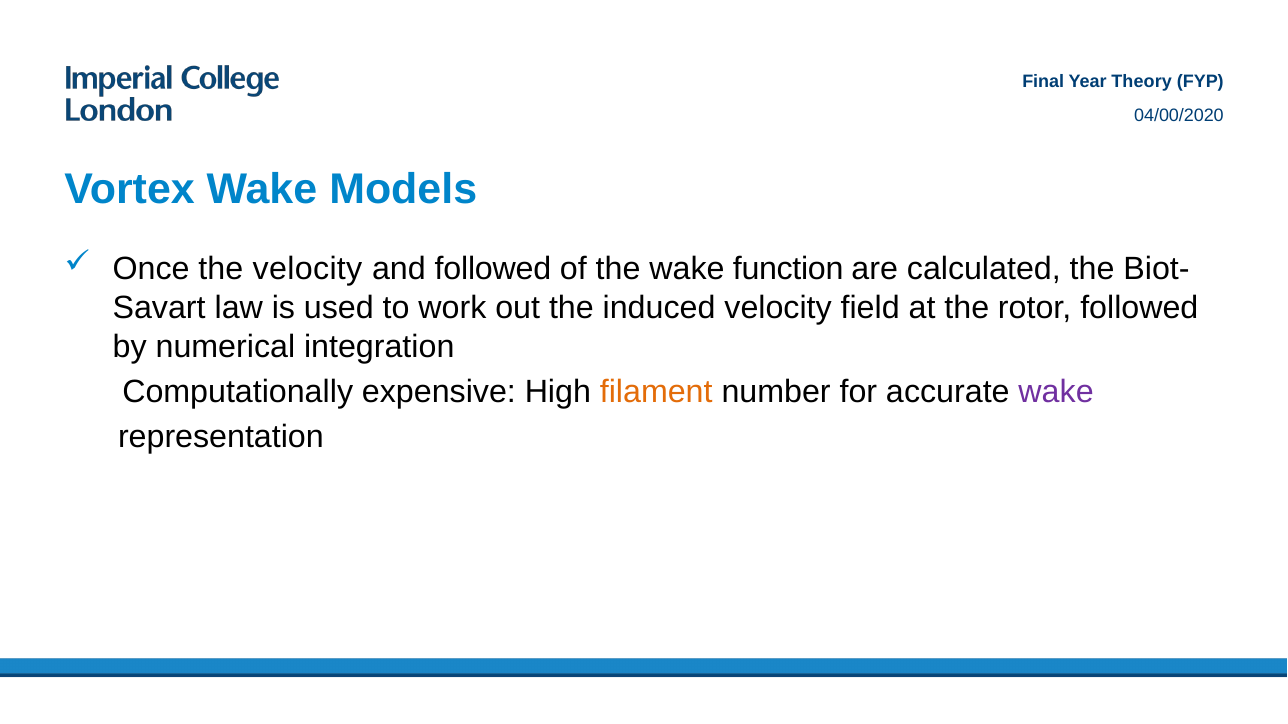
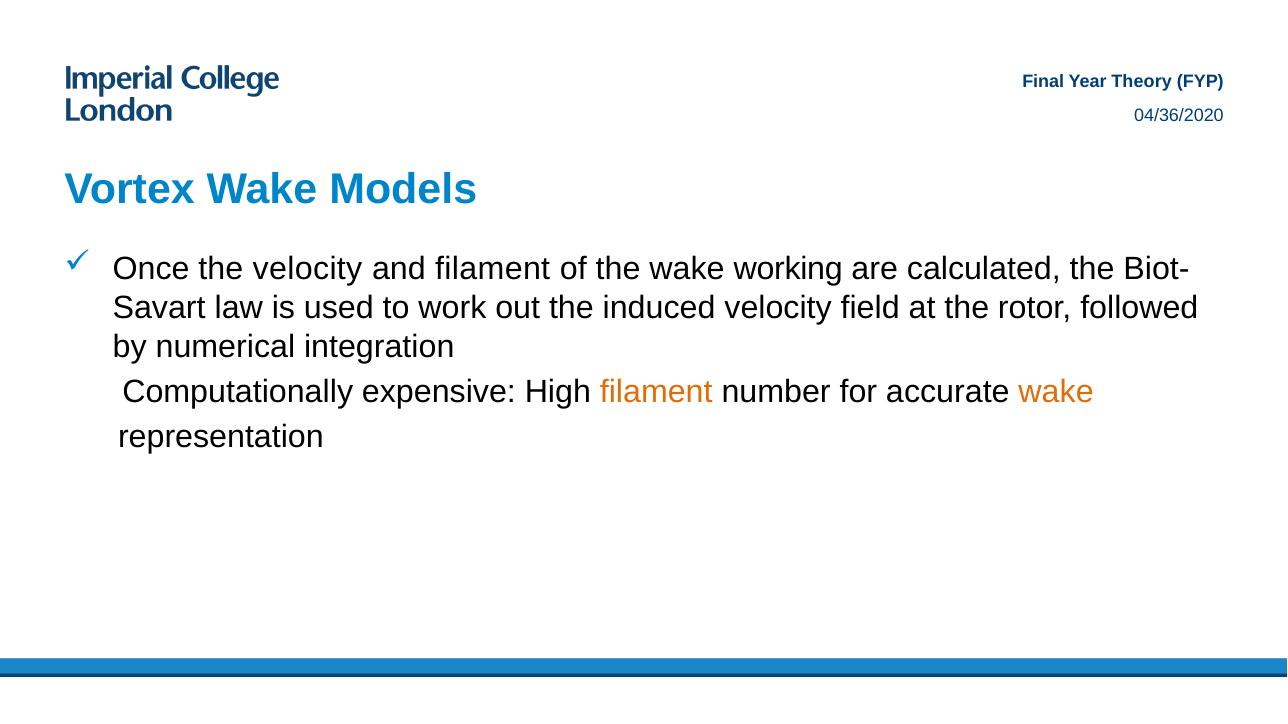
04/00/2020: 04/00/2020 -> 04/36/2020
and followed: followed -> filament
function: function -> working
wake at (1056, 392) colour: purple -> orange
